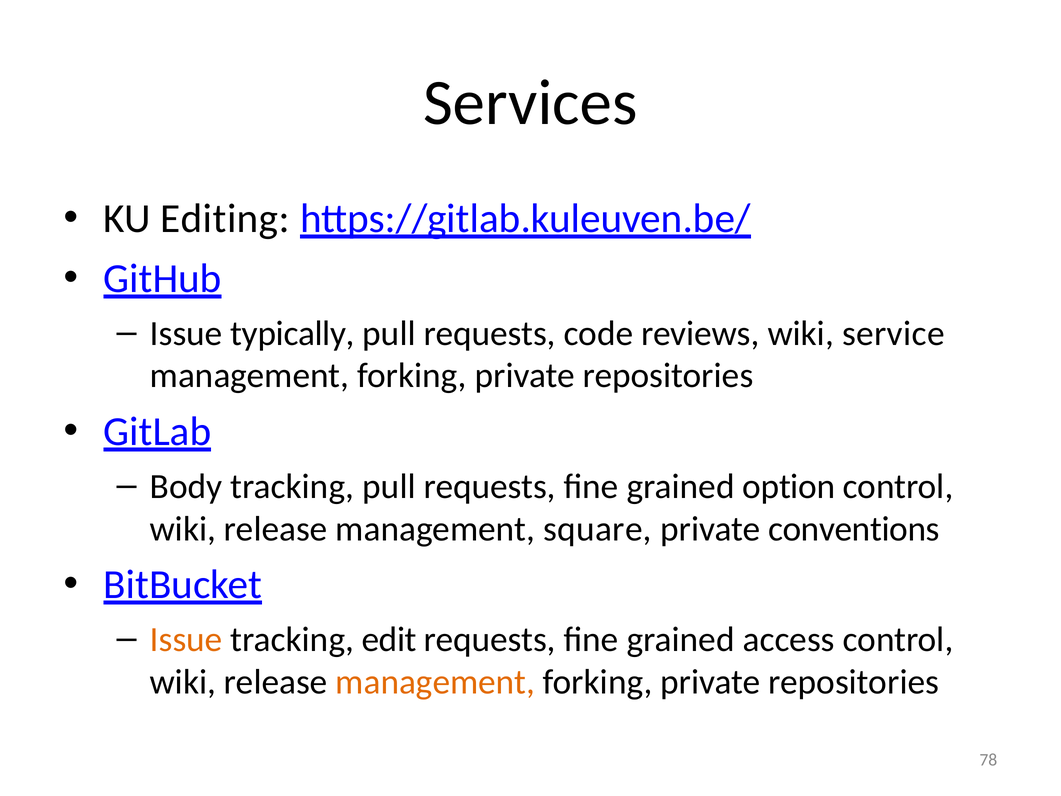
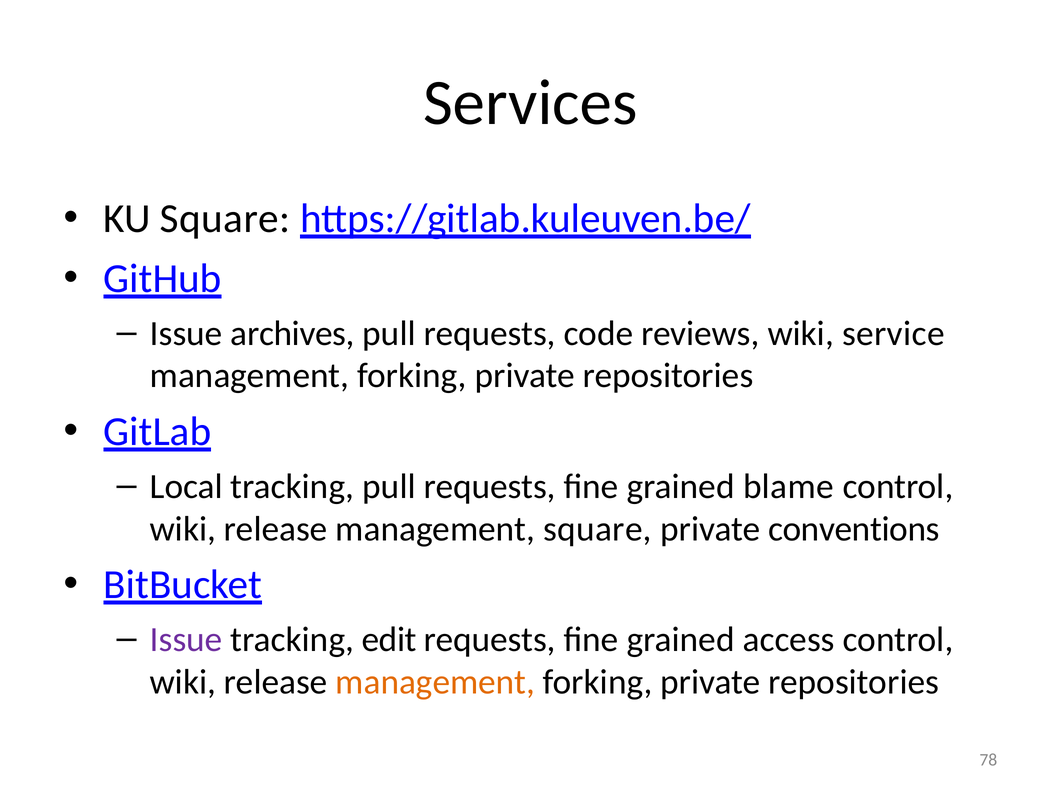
KU Editing: Editing -> Square
typically: typically -> archives
Body: Body -> Local
option: option -> blame
Issue at (186, 639) colour: orange -> purple
